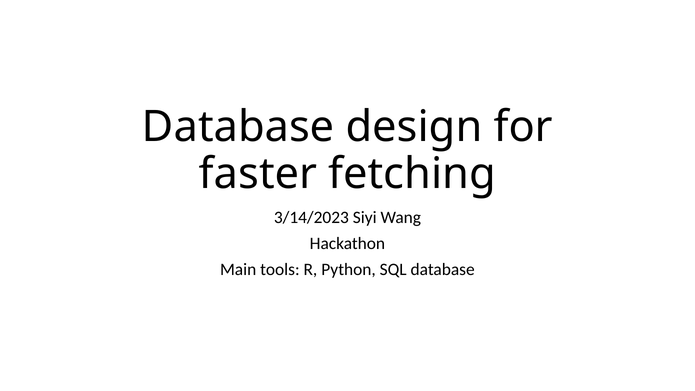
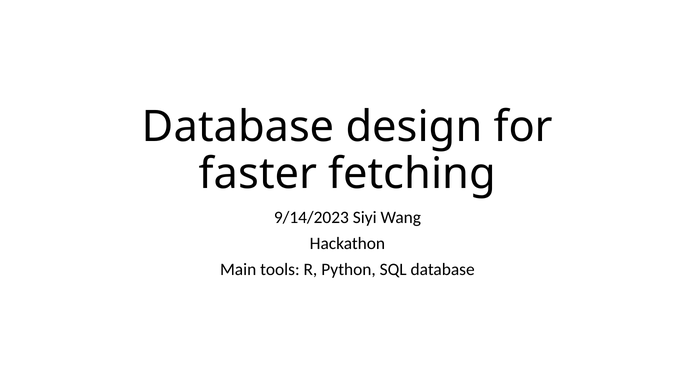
3/14/2023: 3/14/2023 -> 9/14/2023
